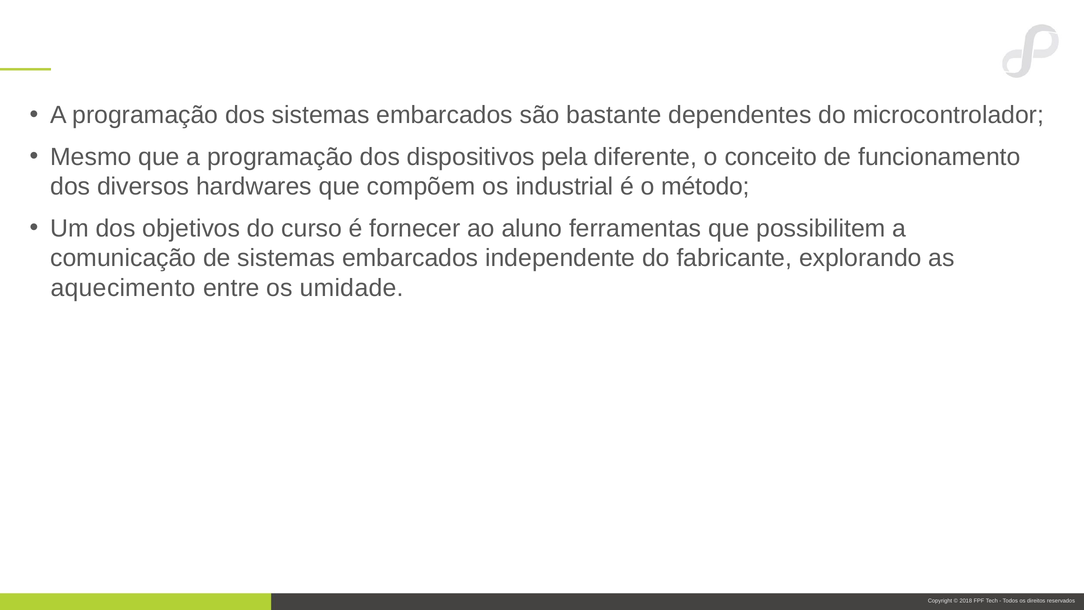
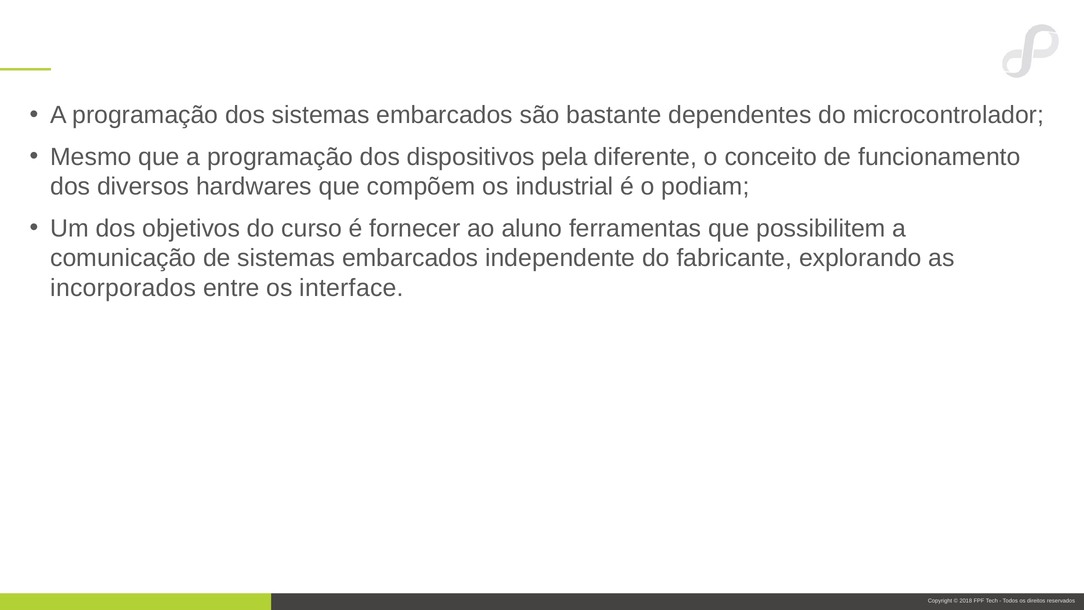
método: método -> podiam
aquecimento: aquecimento -> incorporados
umidade: umidade -> interface
